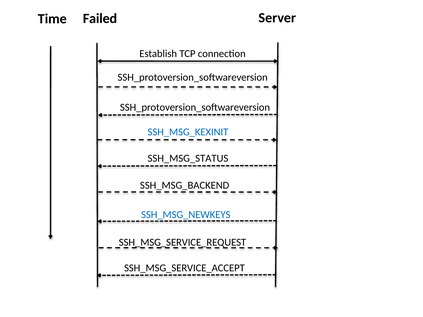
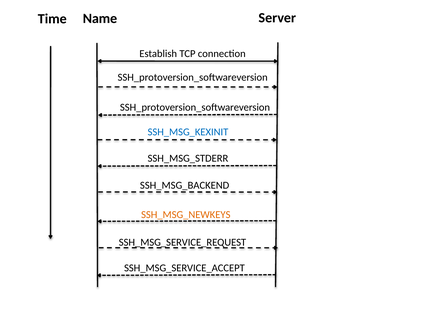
Failed: Failed -> Name
SSH_MSG_STATUS: SSH_MSG_STATUS -> SSH_MSG_STDERR
SSH_MSG_NEWKEYS colour: blue -> orange
